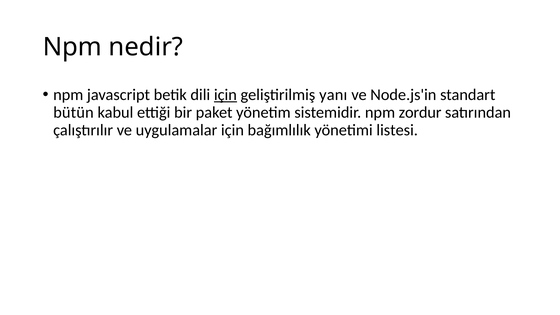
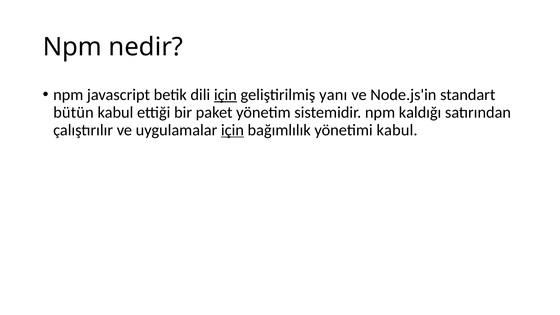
zordur: zordur -> kaldığı
için at (232, 130) underline: none -> present
yönetimi listesi: listesi -> kabul
